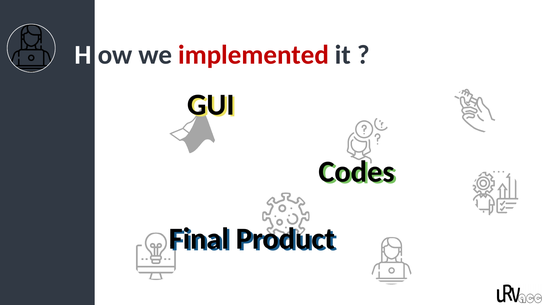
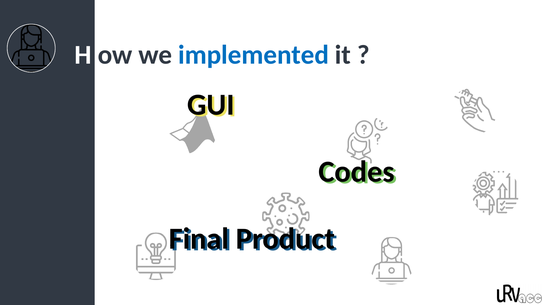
implemented colour: red -> blue
